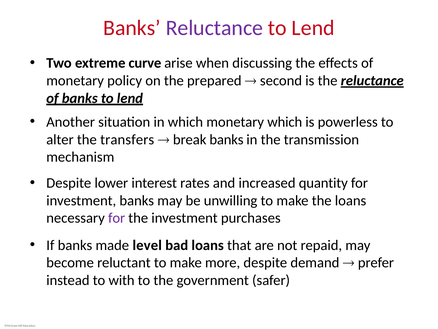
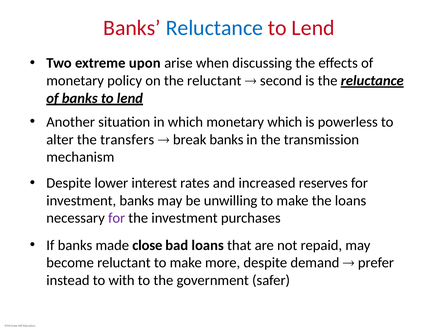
Reluctance at (214, 28) colour: purple -> blue
curve: curve -> upon
the prepared: prepared -> reluctant
quantity: quantity -> reserves
level: level -> close
